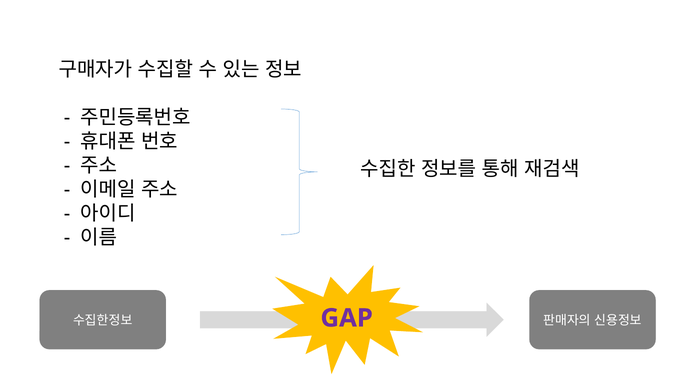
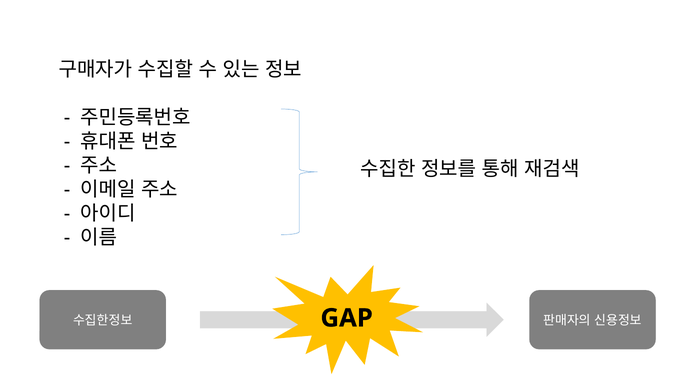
GAP colour: purple -> black
